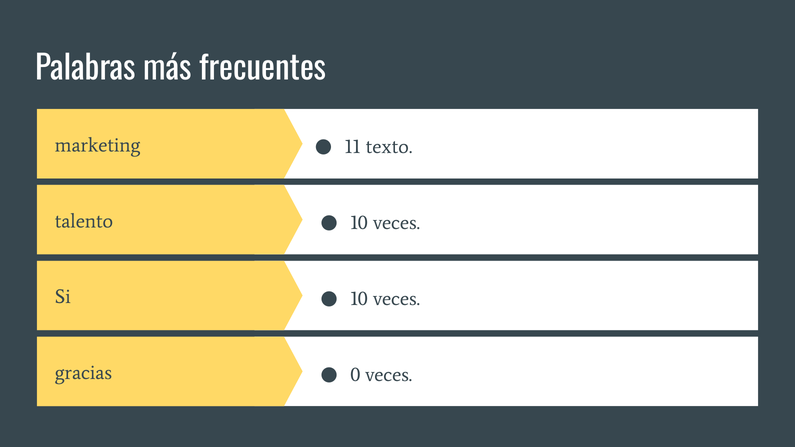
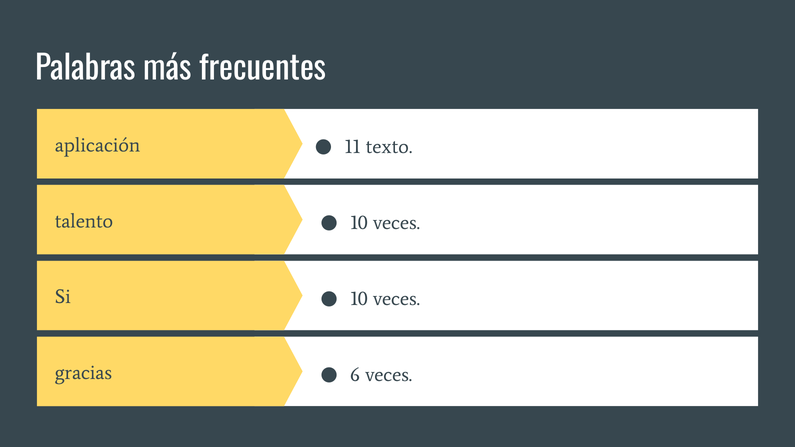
marketing: marketing -> aplicación
0: 0 -> 6
